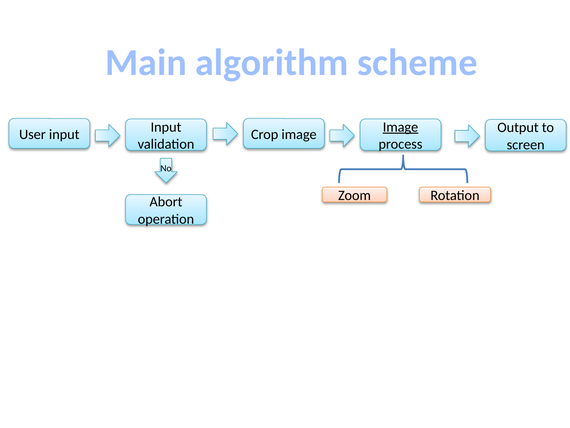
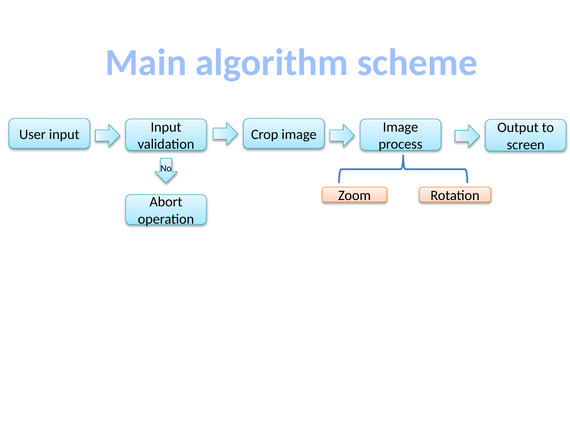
Image at (401, 127) underline: present -> none
